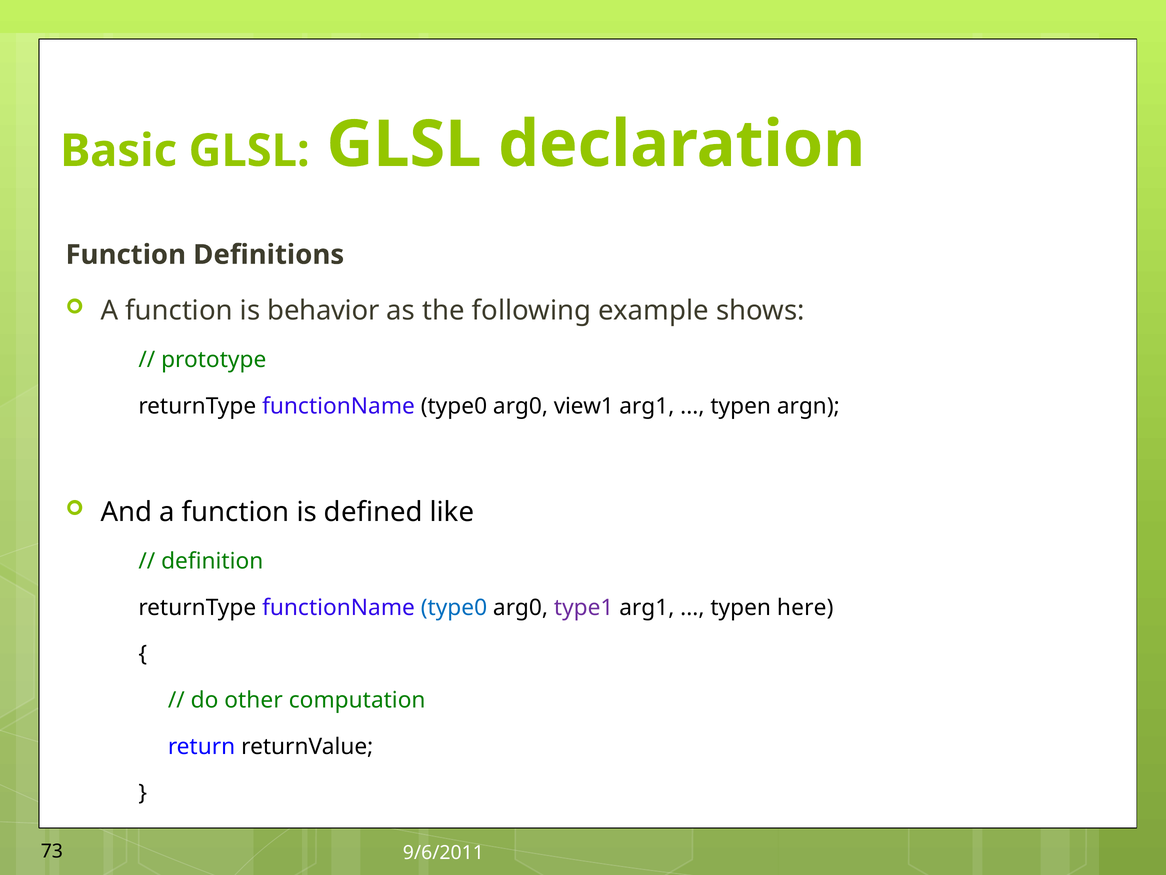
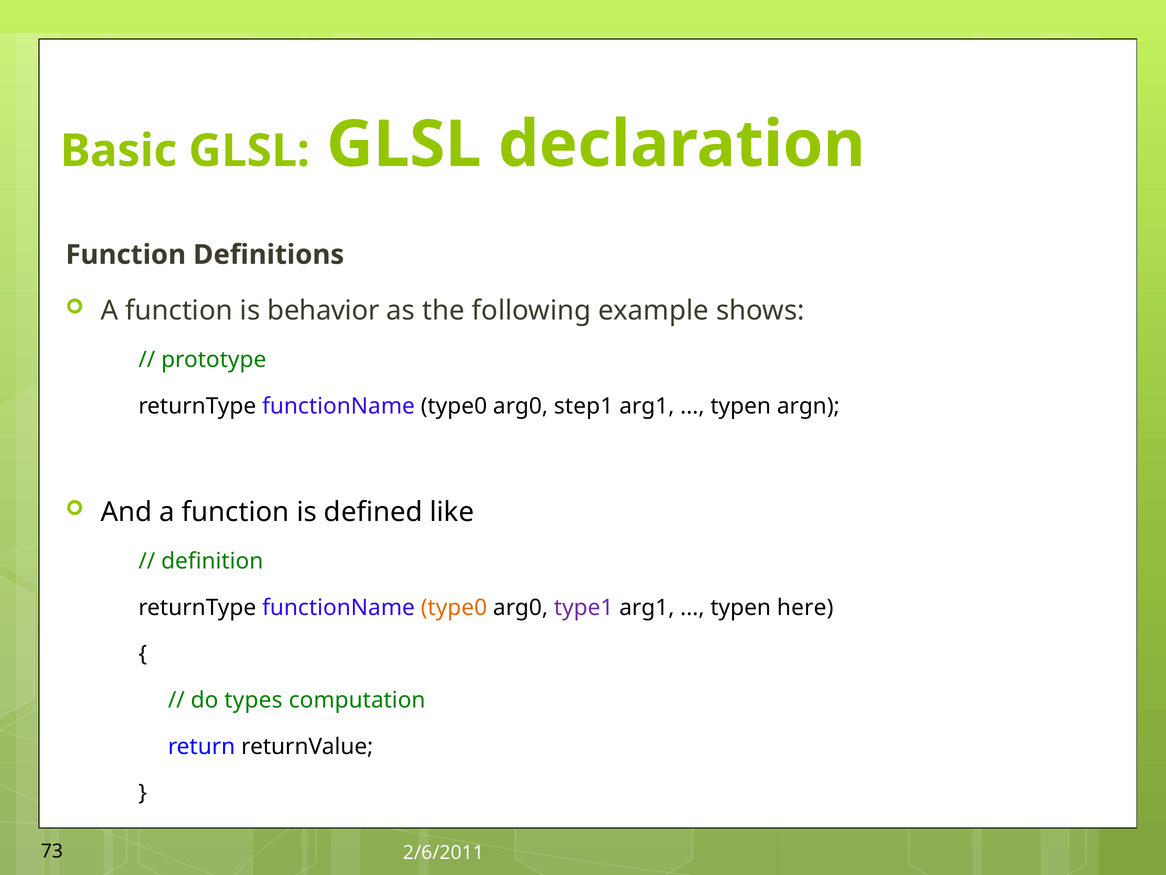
view1: view1 -> step1
type0 at (454, 607) colour: blue -> orange
other: other -> types
9/6/2011: 9/6/2011 -> 2/6/2011
